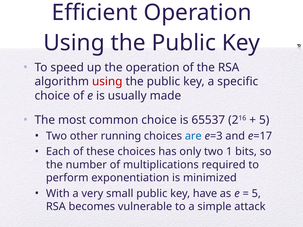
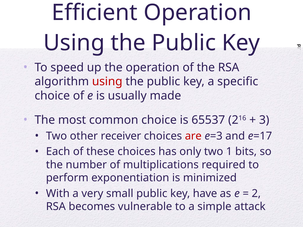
5 at (264, 120): 5 -> 3
running: running -> receiver
are colour: blue -> red
5 at (256, 194): 5 -> 2
